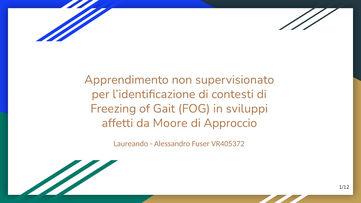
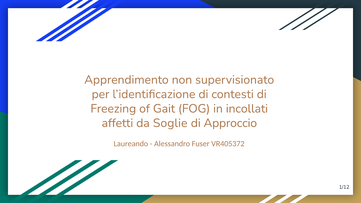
sviluppi: sviluppi -> incollati
Moore: Moore -> Soglie
